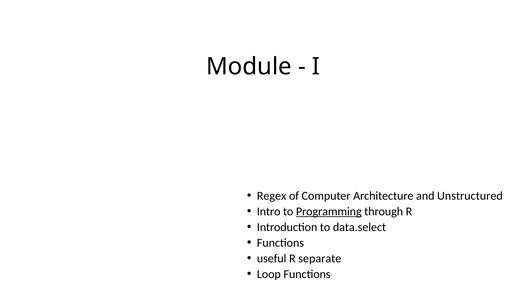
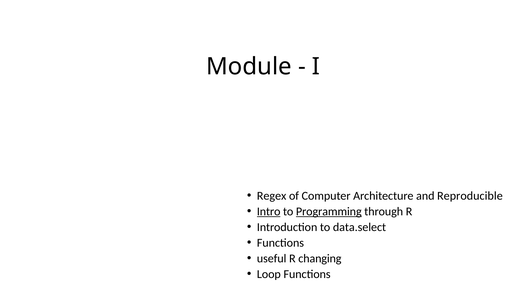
Unstructured: Unstructured -> Reproducible
Intro underline: none -> present
separate: separate -> changing
